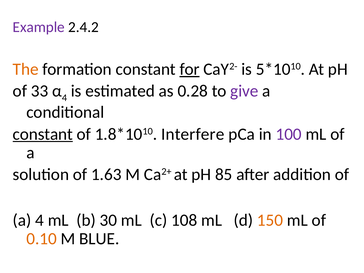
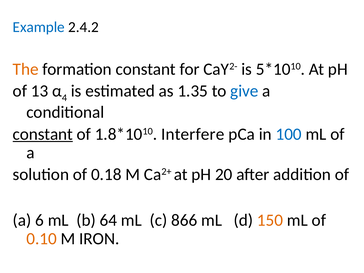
Example colour: purple -> blue
for underline: present -> none
33: 33 -> 13
0.28: 0.28 -> 1.35
give colour: purple -> blue
100 colour: purple -> blue
1.63: 1.63 -> 0.18
85: 85 -> 20
a 4: 4 -> 6
30: 30 -> 64
108: 108 -> 866
BLUE: BLUE -> IRON
